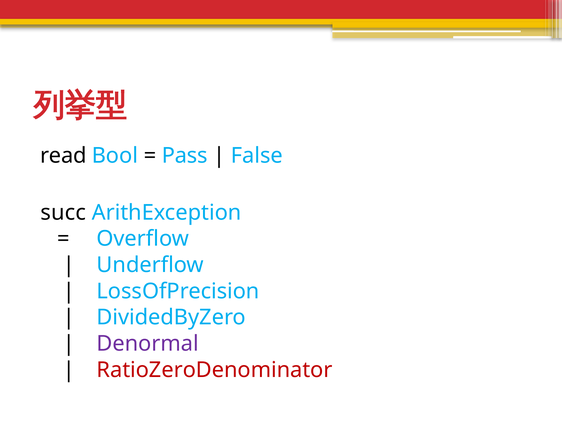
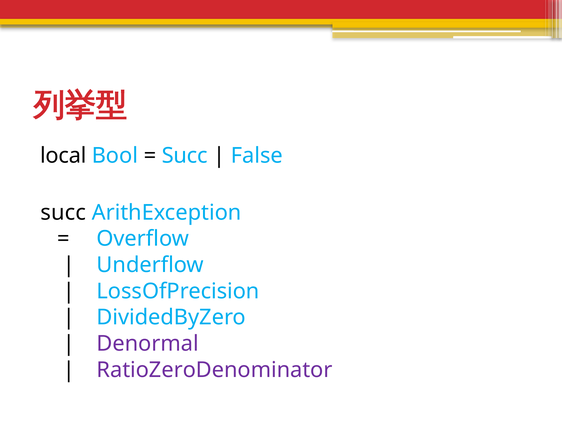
read: read -> local
Pass at (185, 156): Pass -> Succ
RatioZeroDenominator colour: red -> purple
